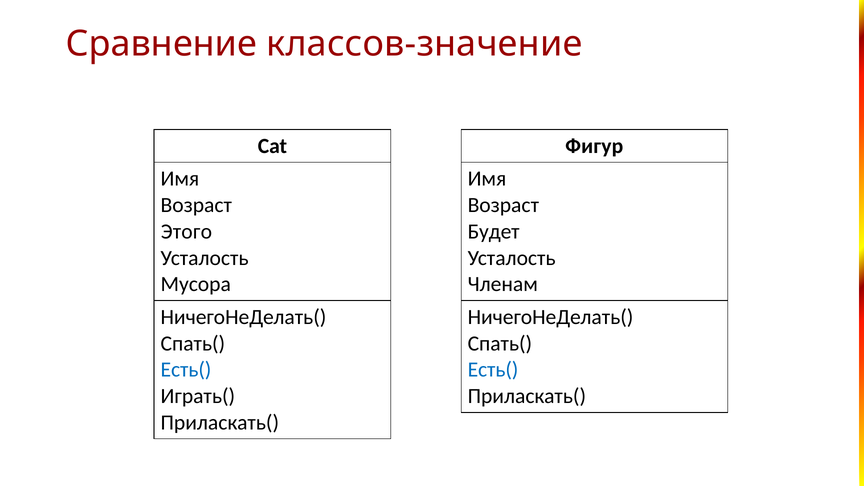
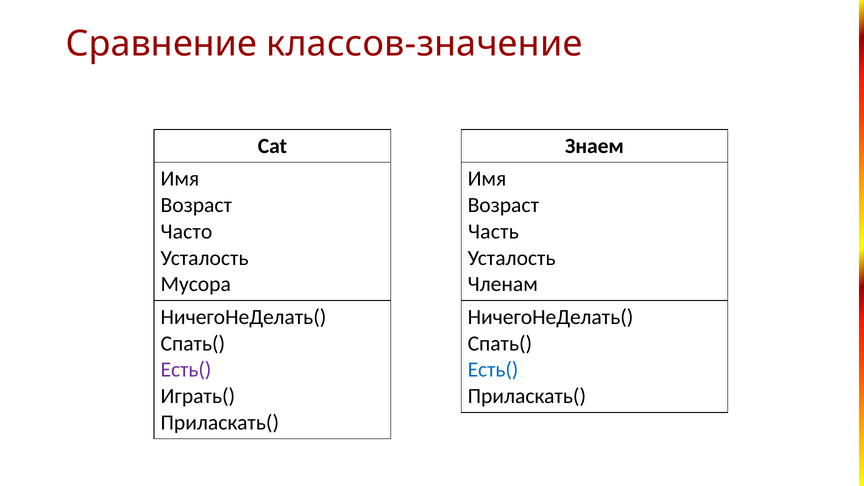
Фигур: Фигур -> Знаем
Этого: Этого -> Часто
Будет: Будет -> Часть
Есть( at (186, 370) colour: blue -> purple
